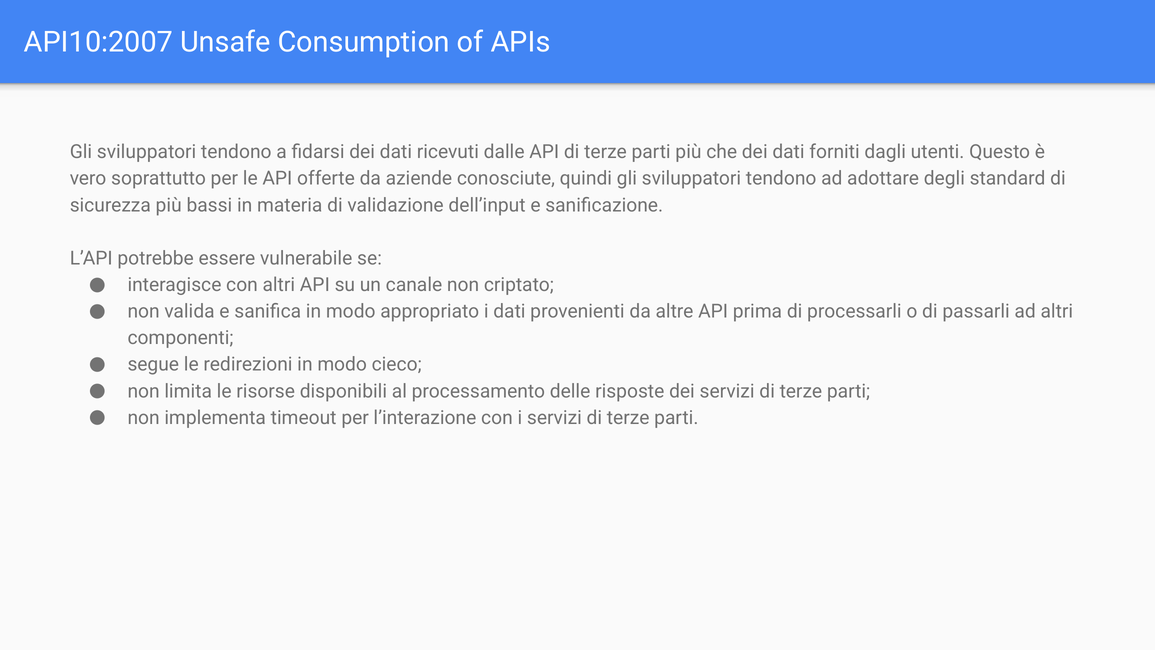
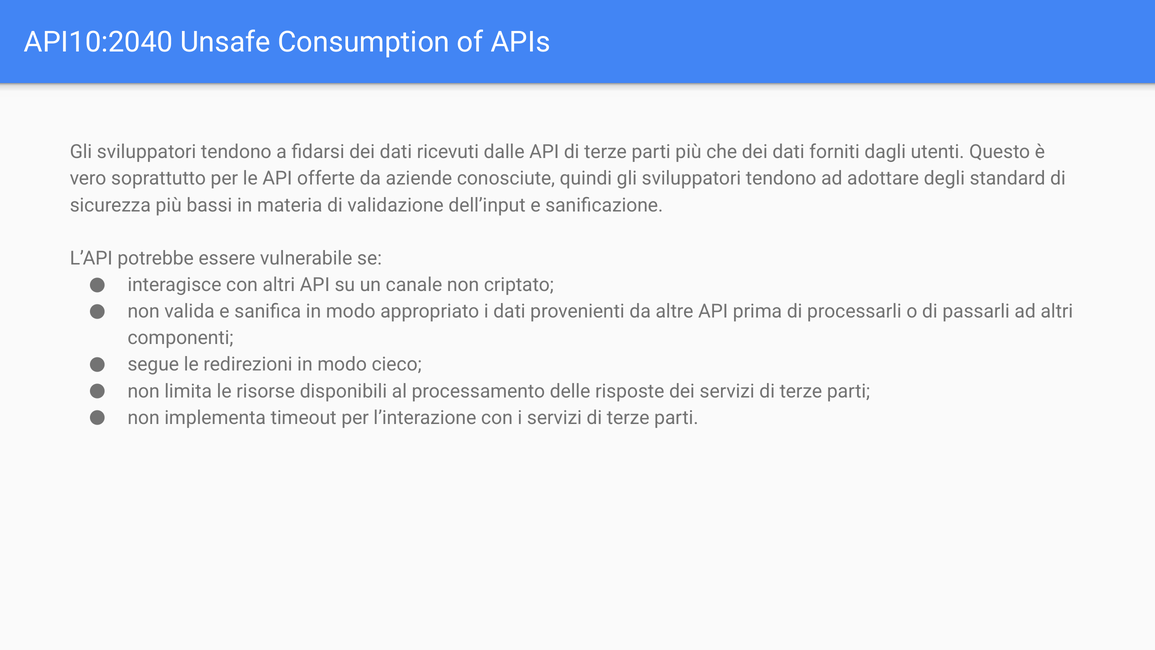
API10:2007: API10:2007 -> API10:2040
